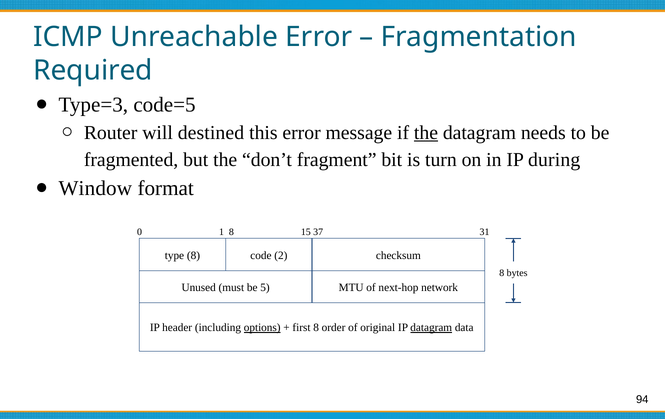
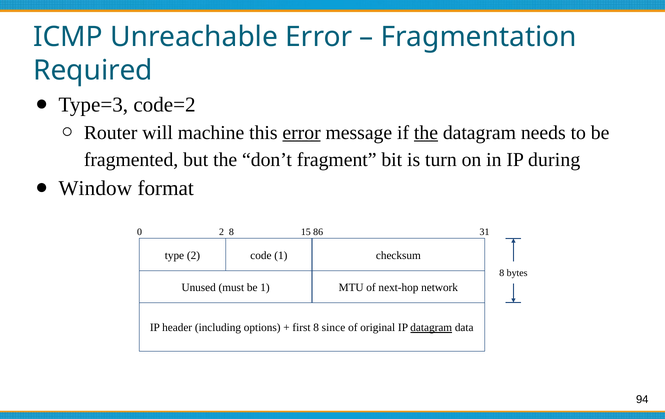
code=5: code=5 -> code=2
destined: destined -> machine
error at (302, 133) underline: none -> present
0 1: 1 -> 2
37: 37 -> 86
type 8: 8 -> 2
code 2: 2 -> 1
be 5: 5 -> 1
options underline: present -> none
order: order -> since
